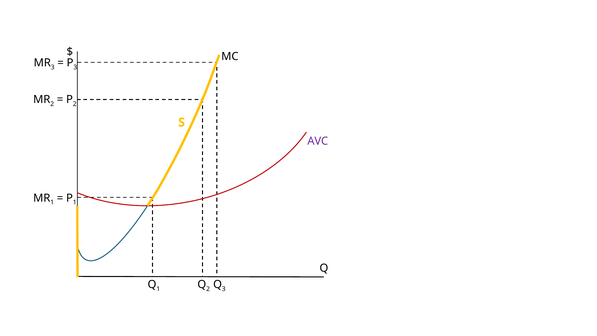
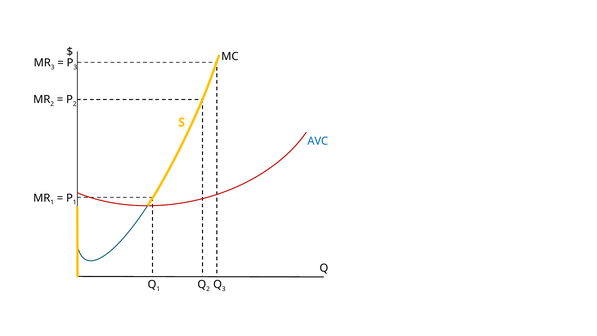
AVC colour: purple -> blue
